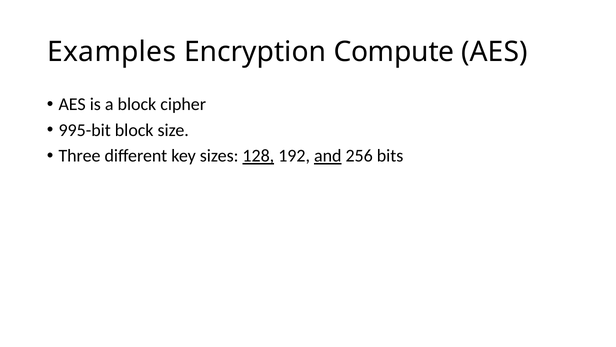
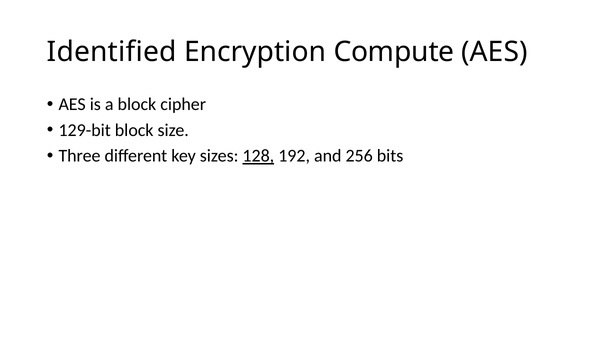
Examples: Examples -> Identified
995-bit: 995-bit -> 129-bit
and underline: present -> none
